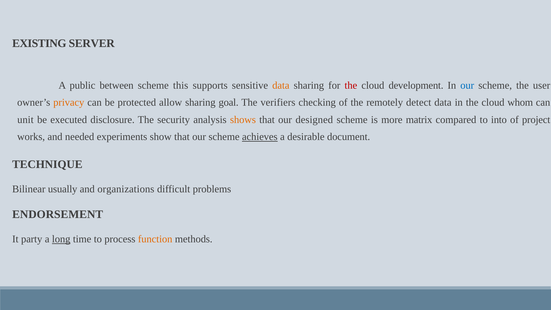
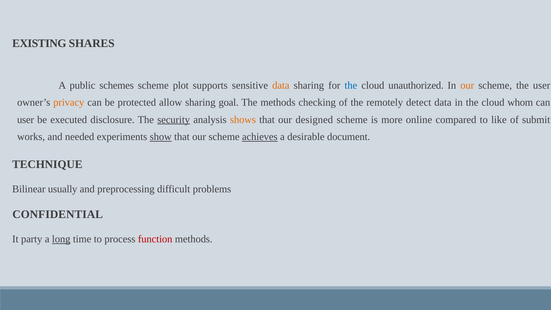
SERVER: SERVER -> SHARES
between: between -> schemes
this: this -> plot
the at (351, 85) colour: red -> blue
development: development -> unauthorized
our at (467, 85) colour: blue -> orange
The verifiers: verifiers -> methods
unit at (25, 120): unit -> user
security underline: none -> present
matrix: matrix -> online
into: into -> like
project: project -> submit
show underline: none -> present
organizations: organizations -> preprocessing
ENDORSEMENT: ENDORSEMENT -> CONFIDENTIAL
function colour: orange -> red
